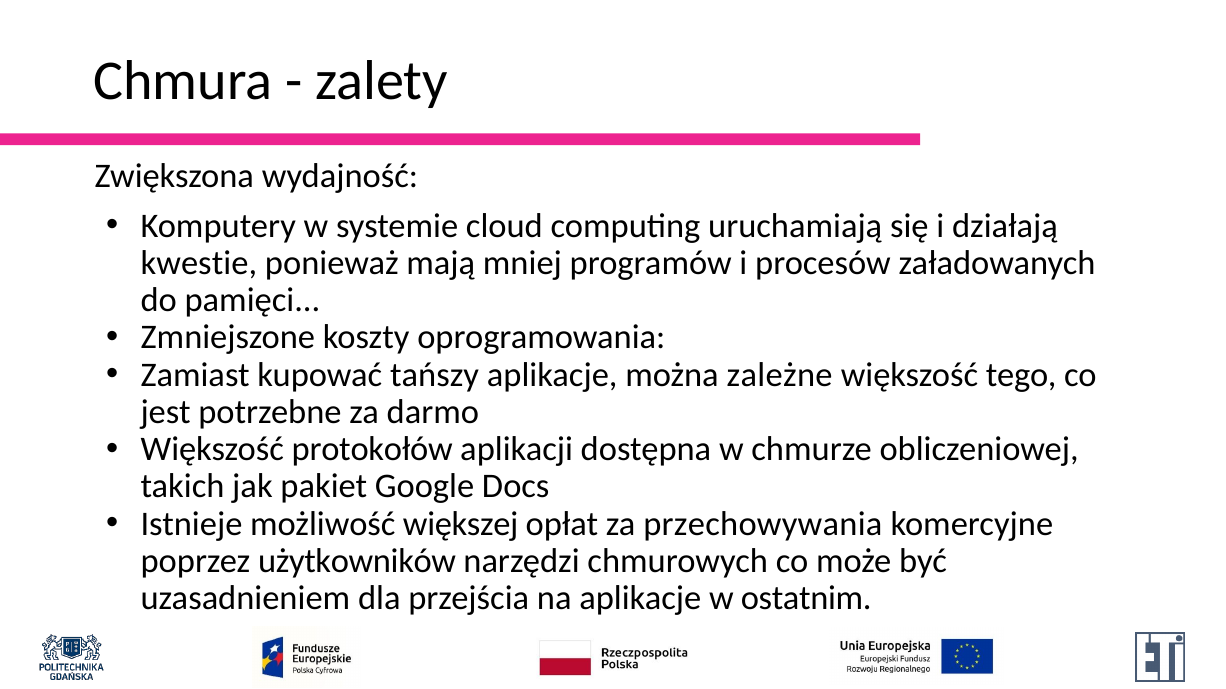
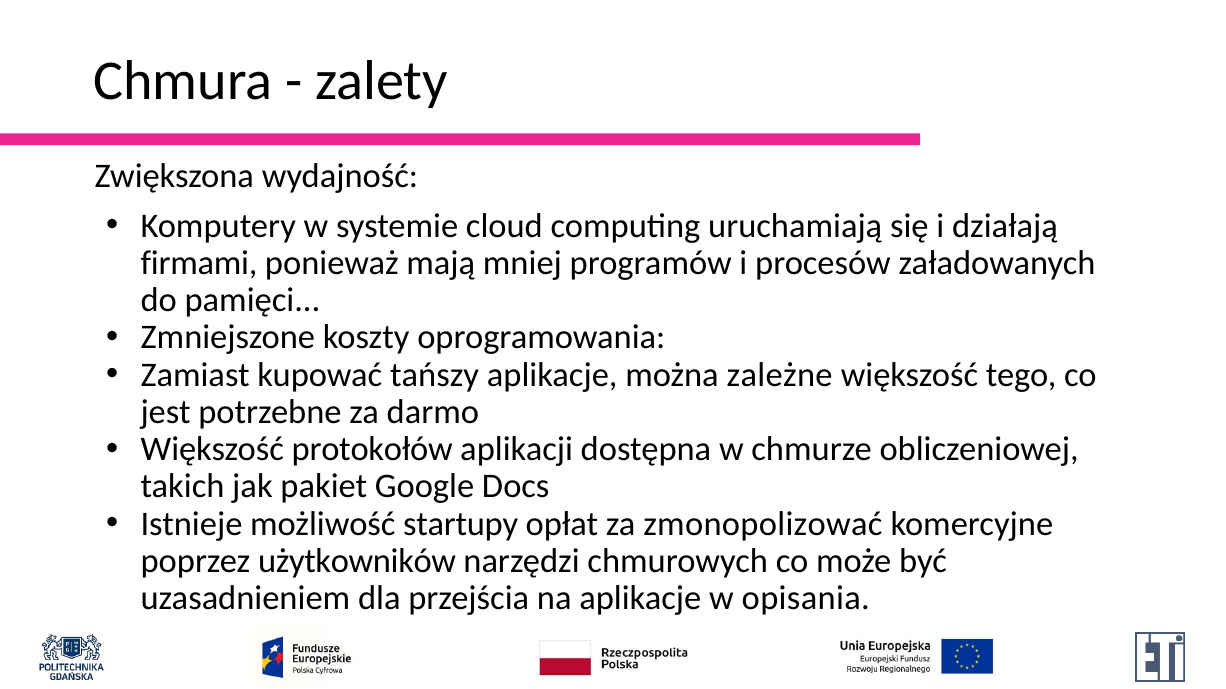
kwestie: kwestie -> firmami
większej: większej -> startupy
przechowywania: przechowywania -> zmonopolizować
ostatnim: ostatnim -> opisania
